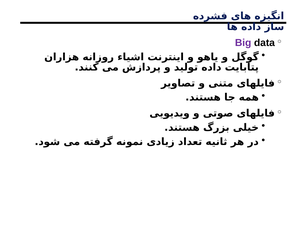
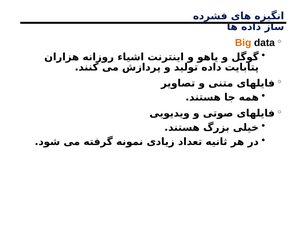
Big colour: purple -> orange
